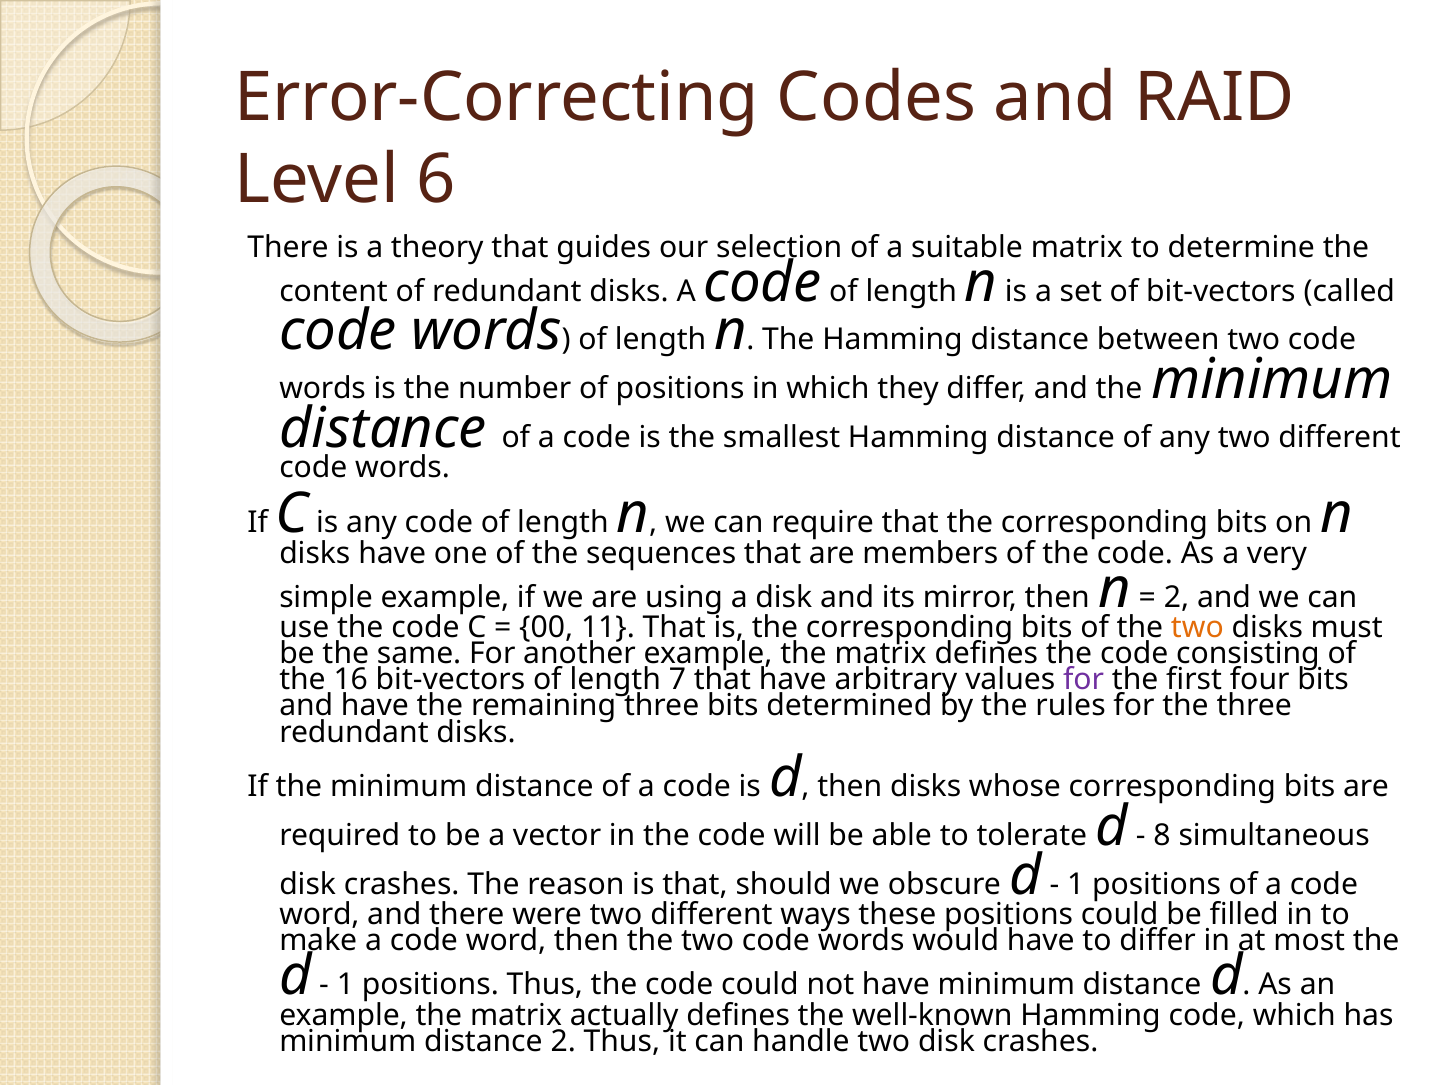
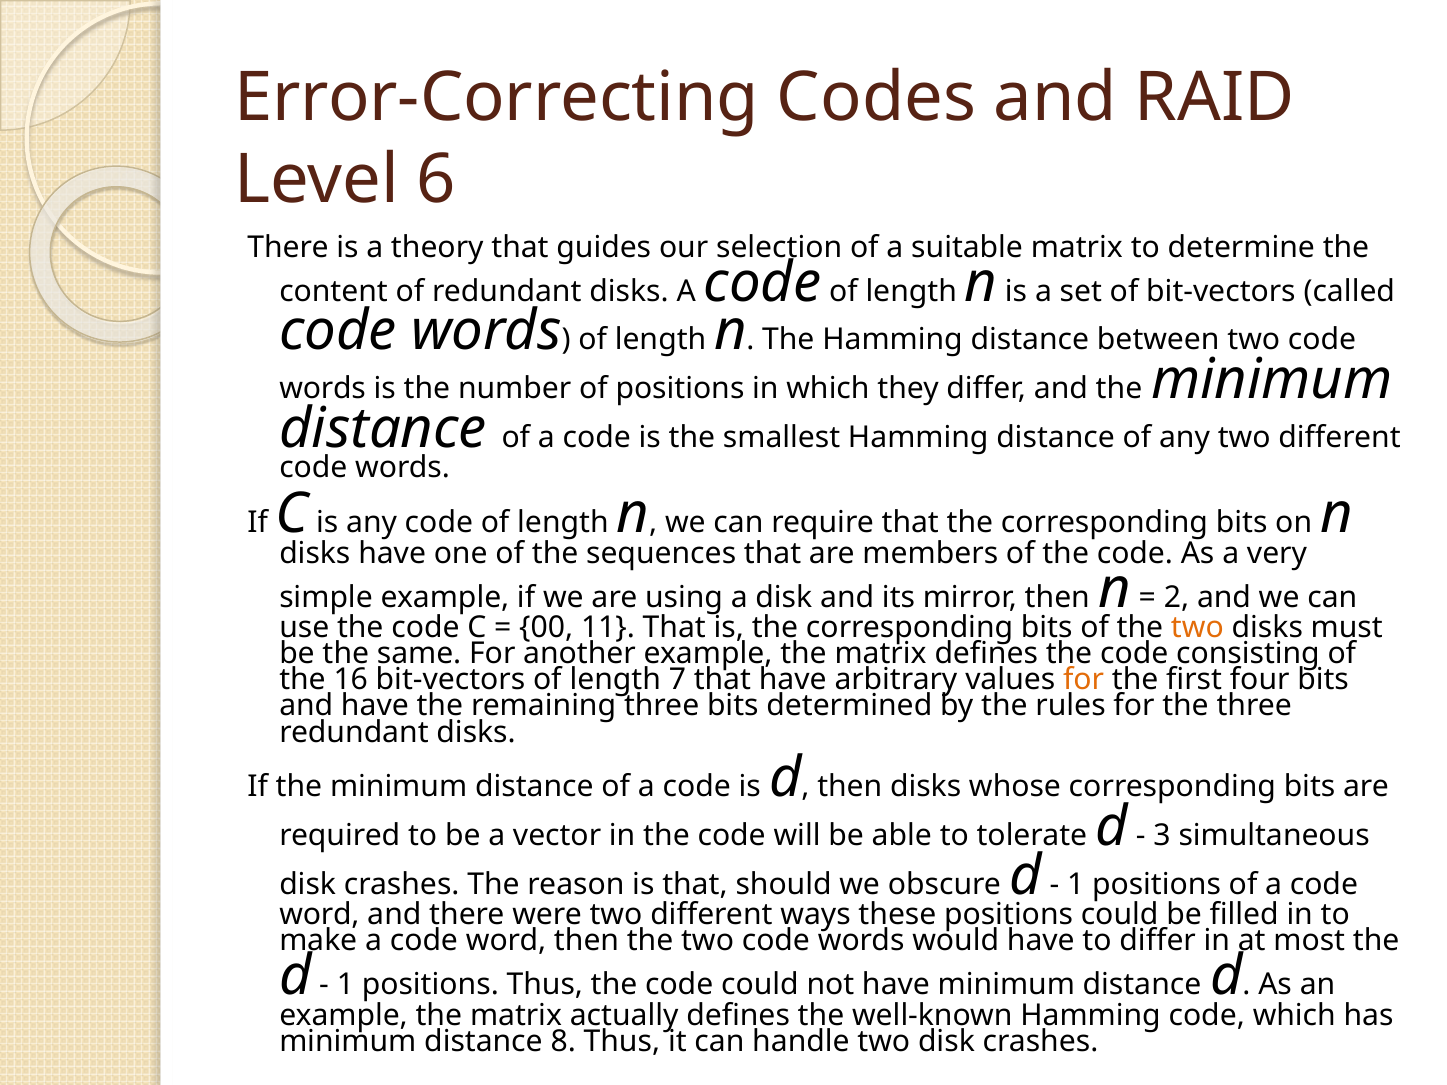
for at (1084, 680) colour: purple -> orange
8: 8 -> 3
distance 2: 2 -> 8
